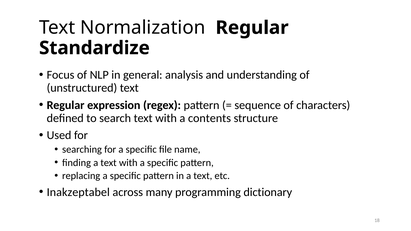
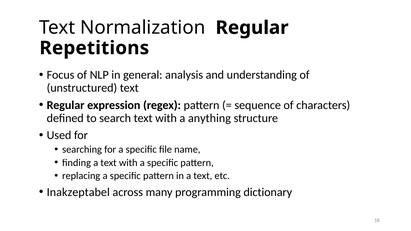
Standardize: Standardize -> Repetitions
contents: contents -> anything
